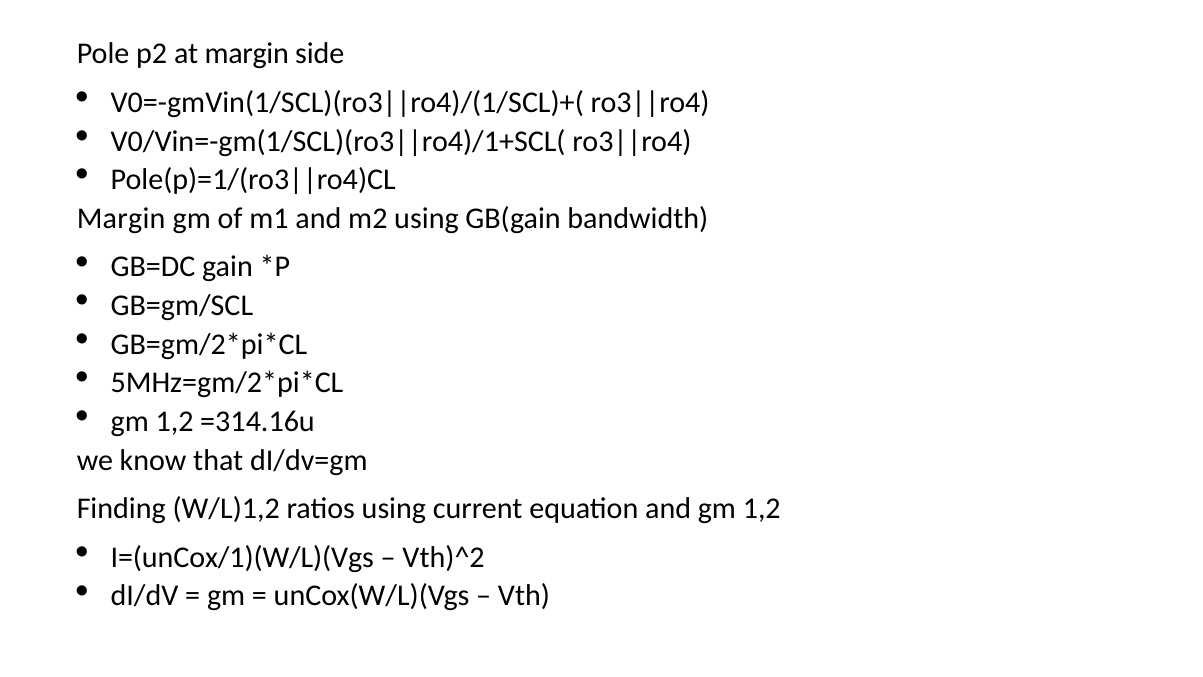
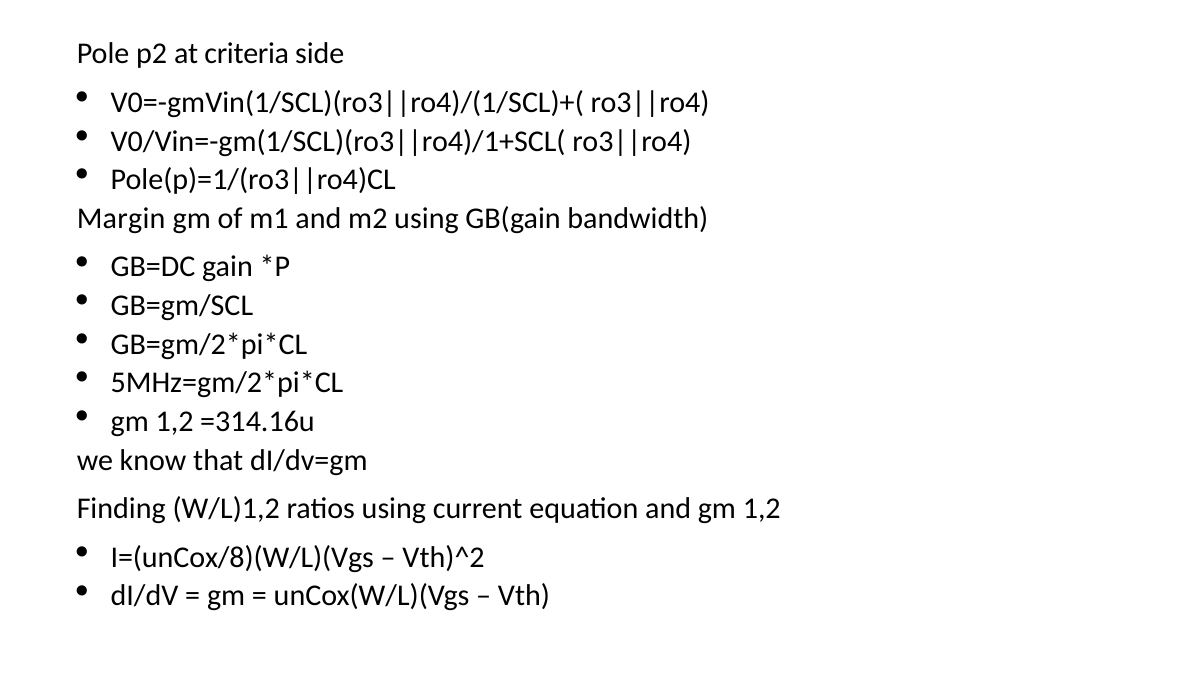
at margin: margin -> criteria
I=(unCox/1)(W/L)(Vgs: I=(unCox/1)(W/L)(Vgs -> I=(unCox/8)(W/L)(Vgs
